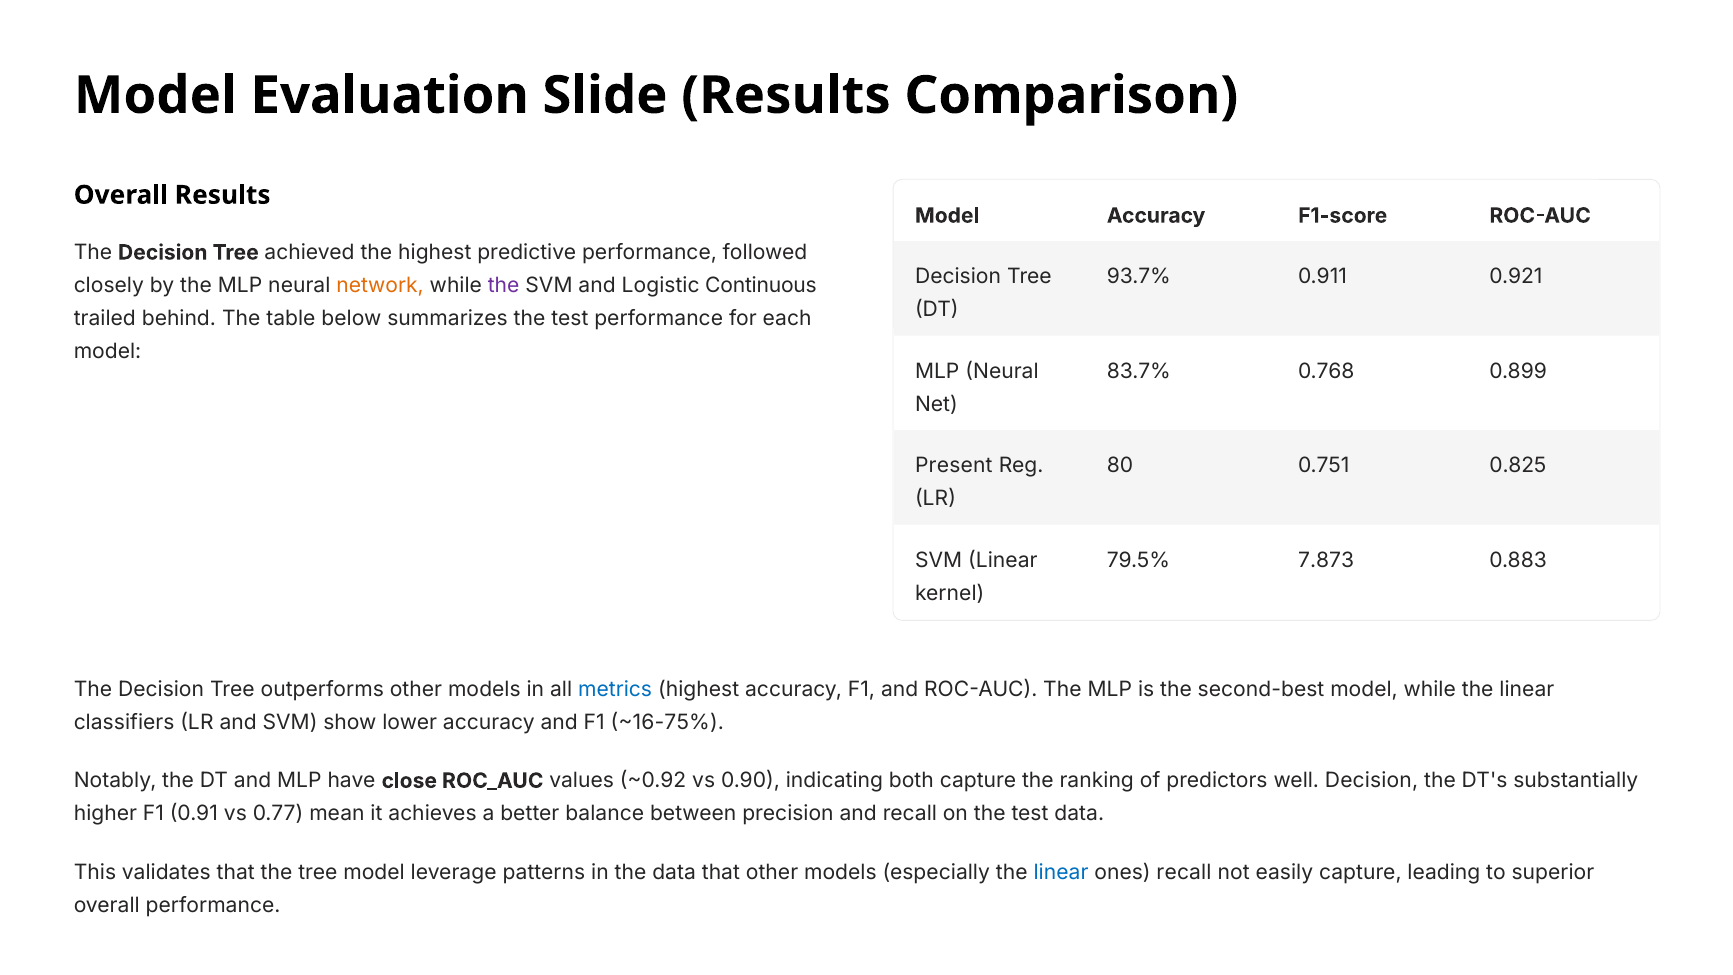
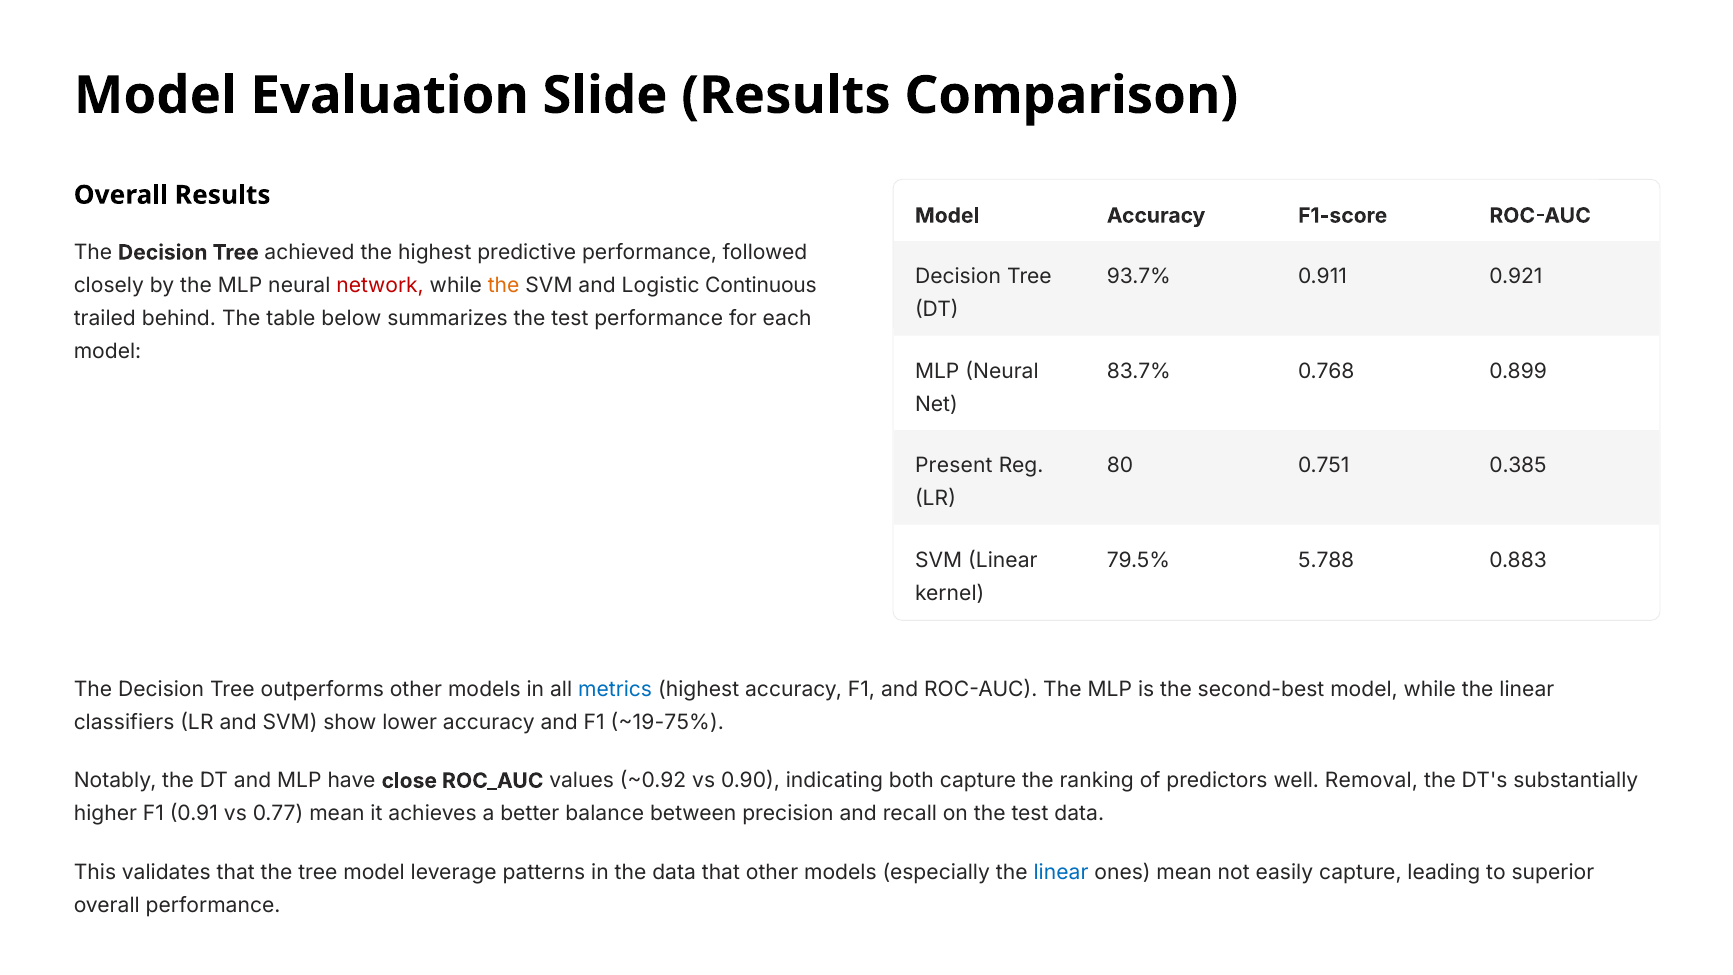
network colour: orange -> red
the at (504, 286) colour: purple -> orange
0.825: 0.825 -> 0.385
7.873: 7.873 -> 5.788
~16-75%: ~16-75% -> ~19-75%
well Decision: Decision -> Removal
ones recall: recall -> mean
